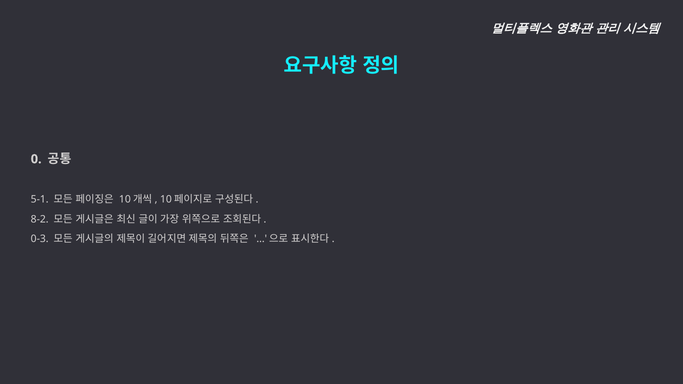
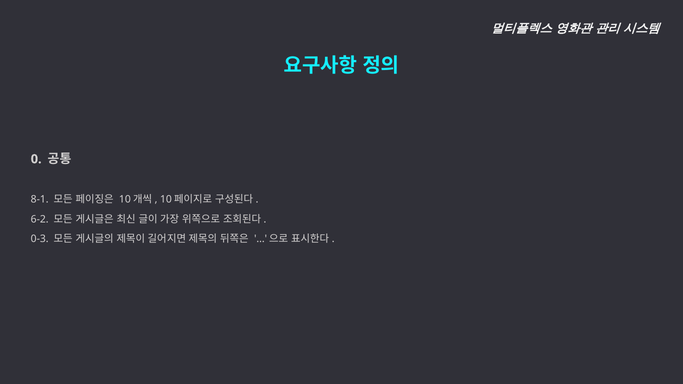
5-1: 5-1 -> 8-1
8-2: 8-2 -> 6-2
